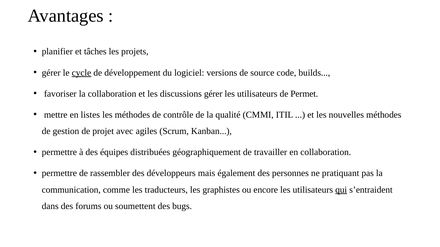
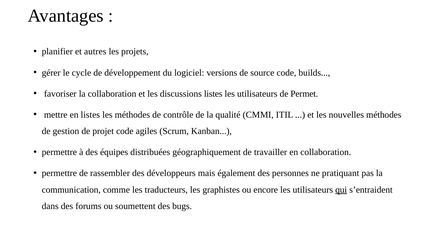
tâches: tâches -> autres
cycle underline: present -> none
discussions gérer: gérer -> listes
projet avec: avec -> code
